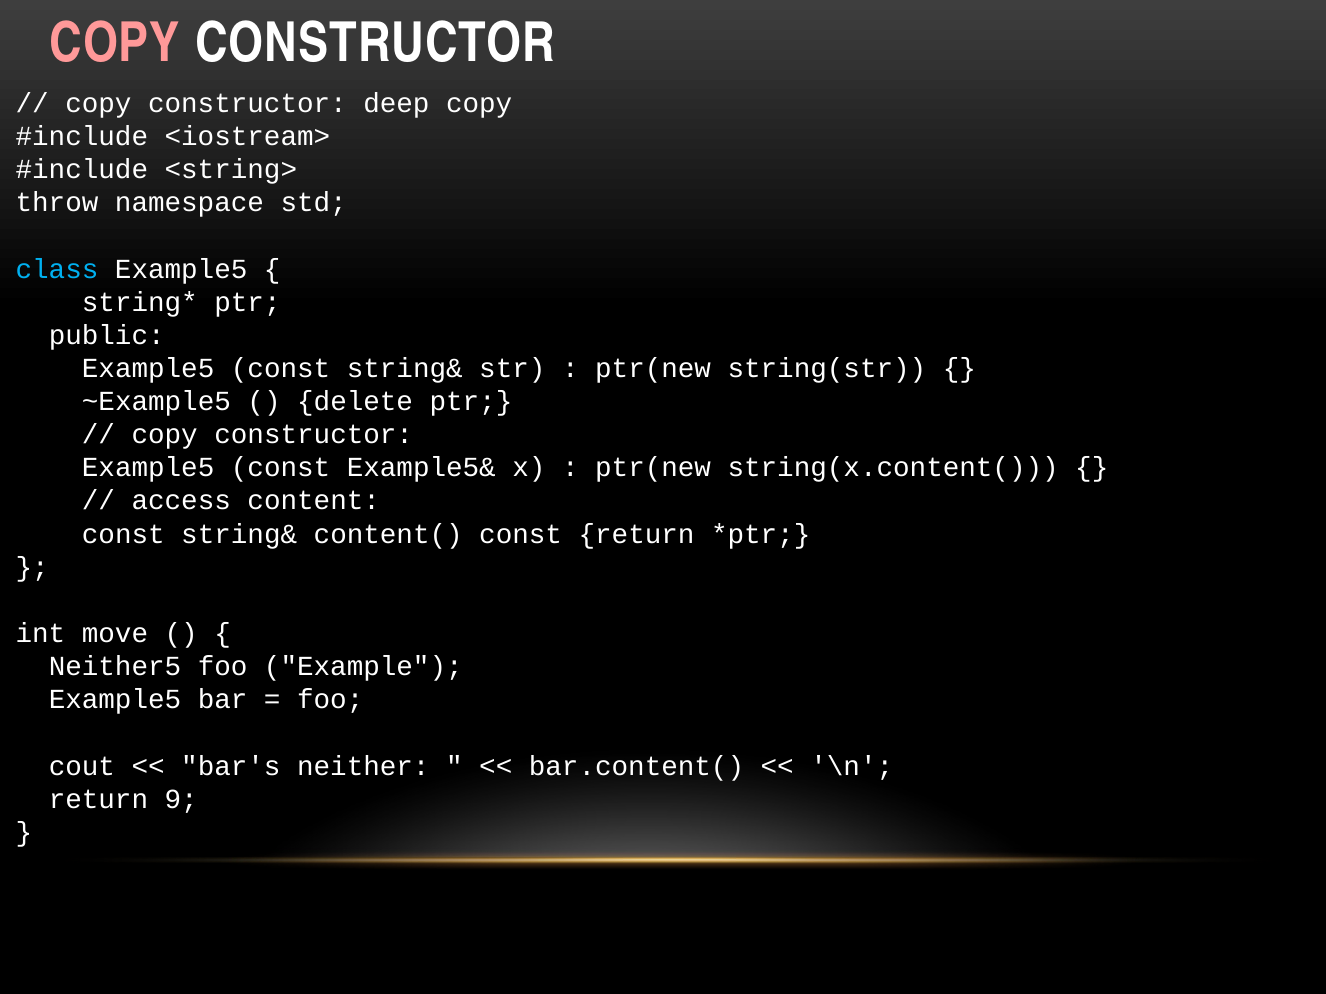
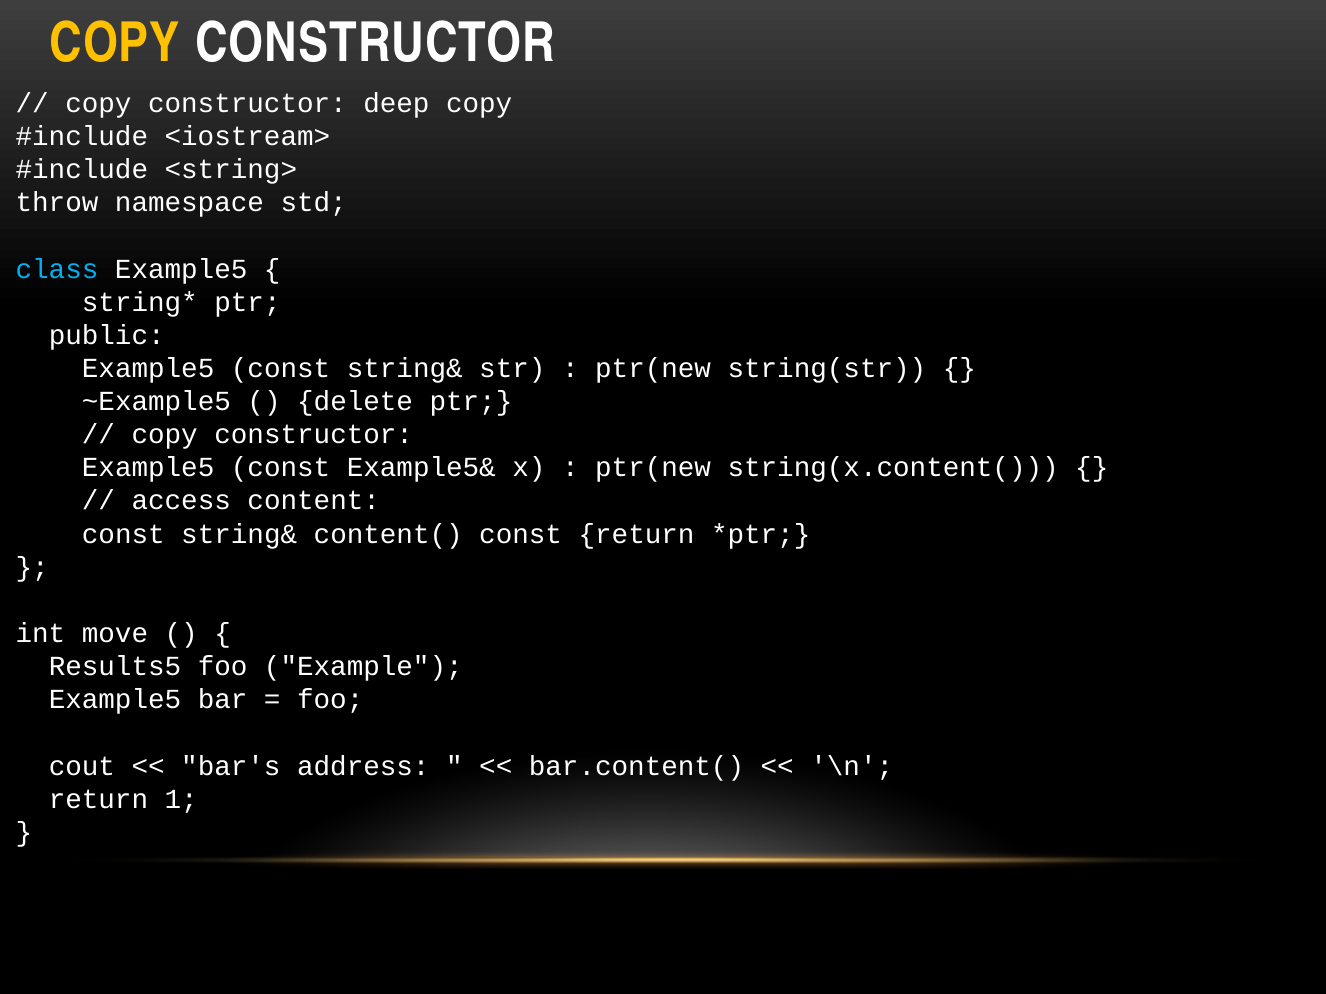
COPY at (115, 44) colour: pink -> yellow
Neither5: Neither5 -> Results5
neither: neither -> address
9: 9 -> 1
